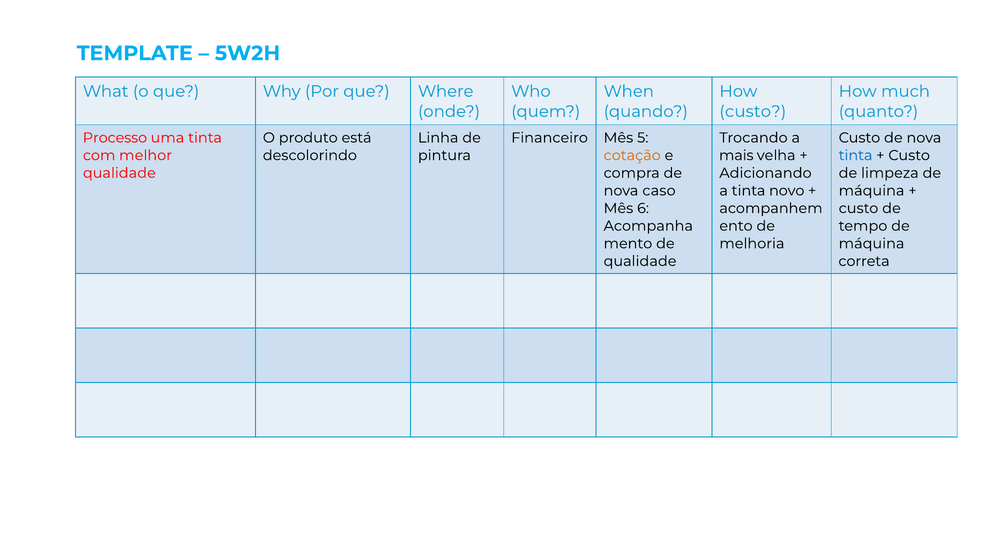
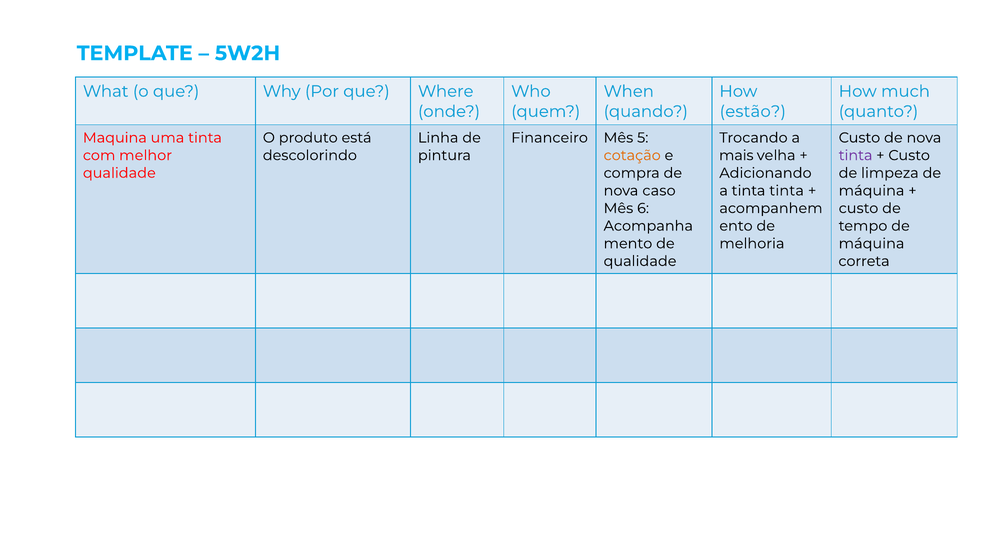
custo at (753, 111): custo -> estão
Processo: Processo -> Maquina
tinta at (856, 155) colour: blue -> purple
tinta novo: novo -> tinta
